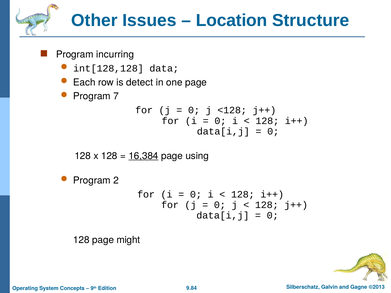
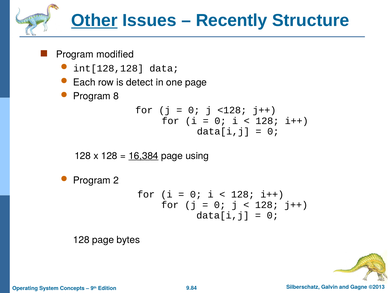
Other underline: none -> present
Location: Location -> Recently
incurring: incurring -> modified
7: 7 -> 8
might: might -> bytes
